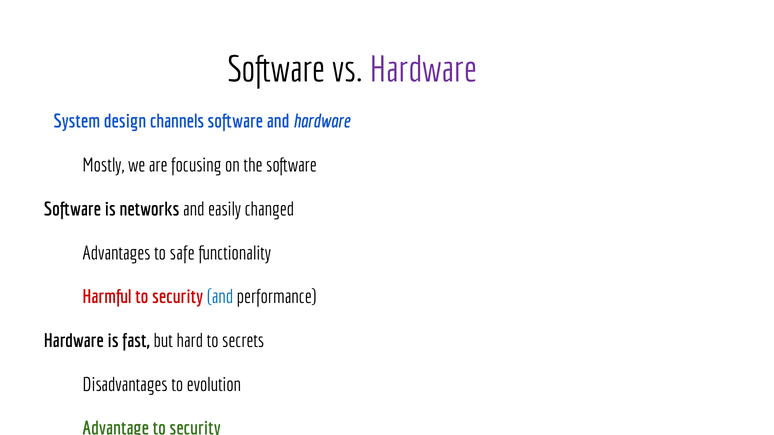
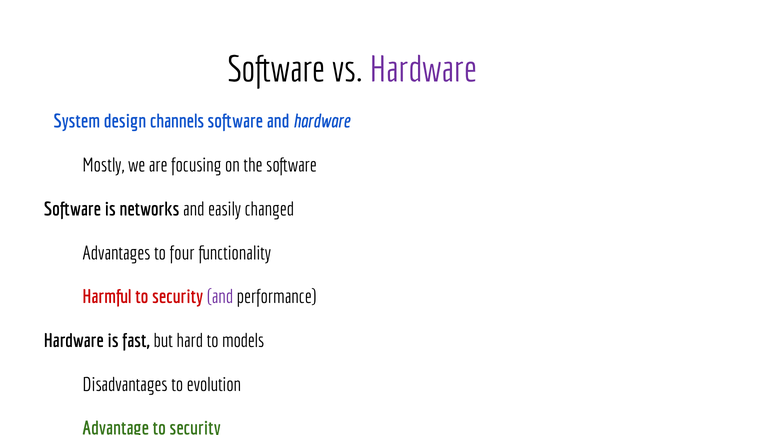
safe: safe -> four
and at (220, 297) colour: blue -> purple
secrets: secrets -> models
